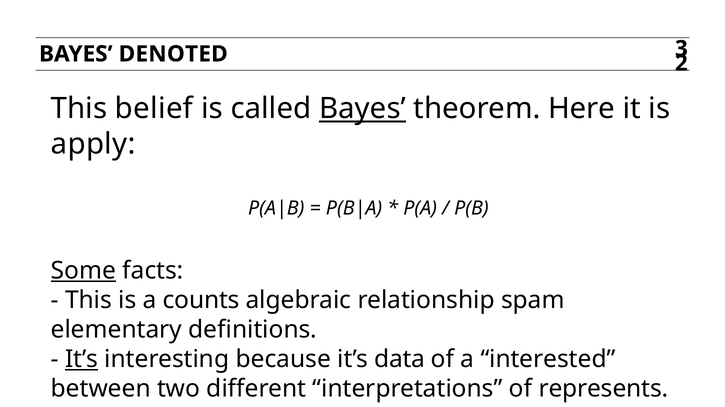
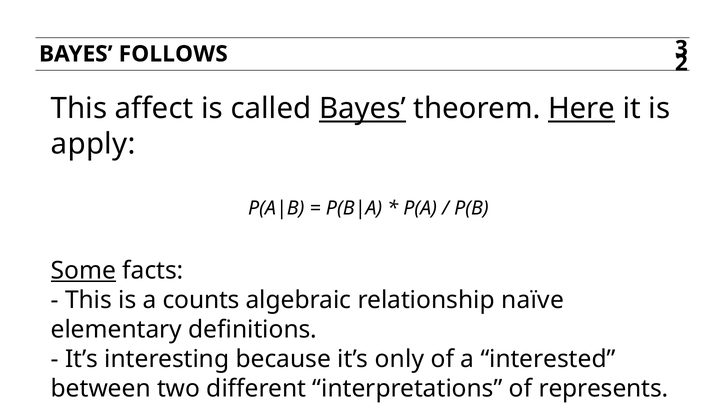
DENOTED: DENOTED -> FOLLOWS
belief: belief -> affect
Here underline: none -> present
spam: spam -> naïve
It’s at (82, 359) underline: present -> none
data: data -> only
